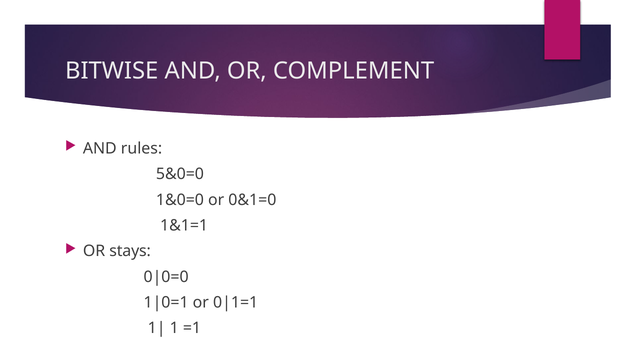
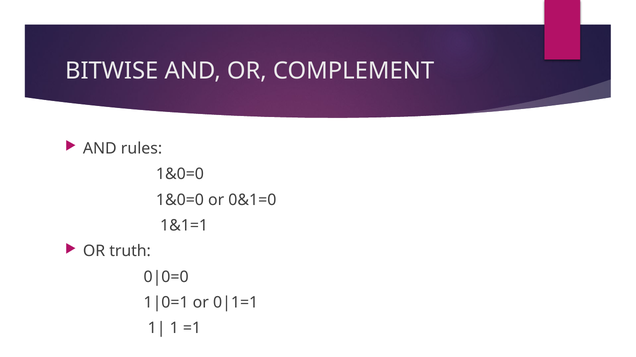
5&0=0 at (180, 175): 5&0=0 -> 1&0=0
stays: stays -> truth
